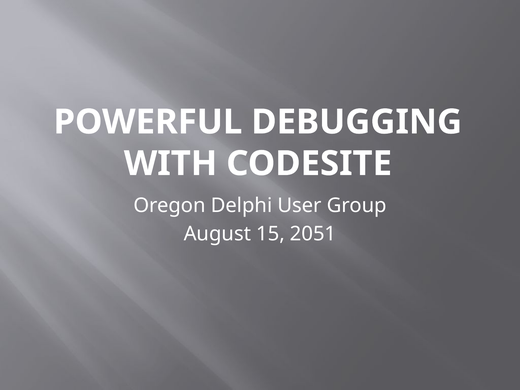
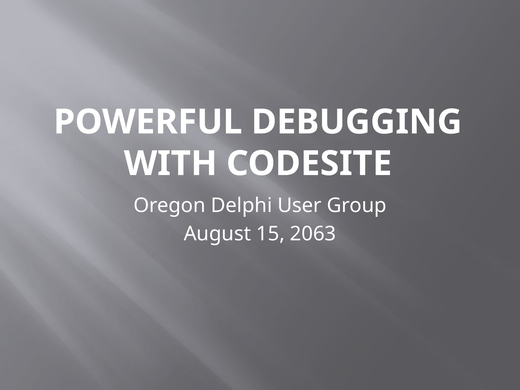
2051: 2051 -> 2063
